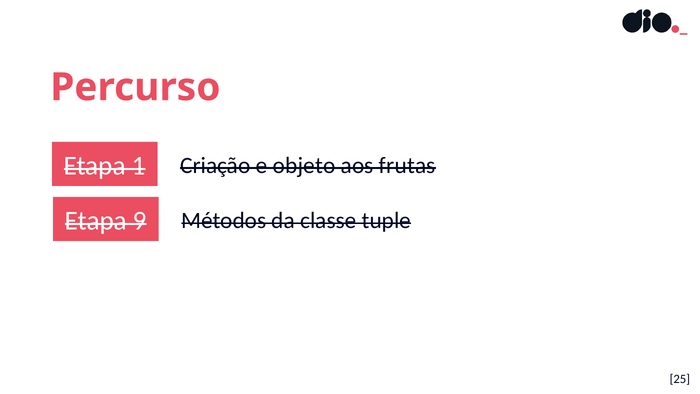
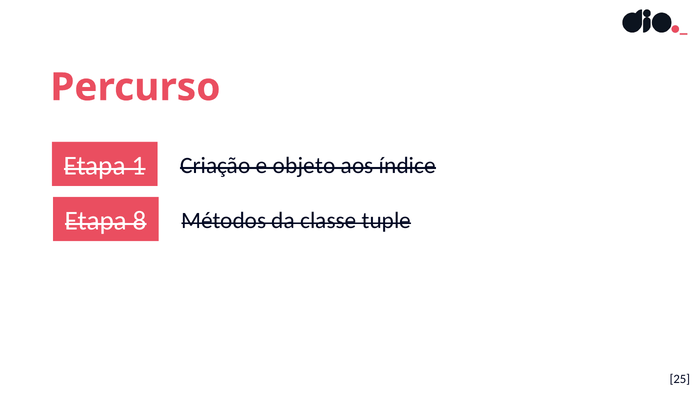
frutas: frutas -> índice
9: 9 -> 8
